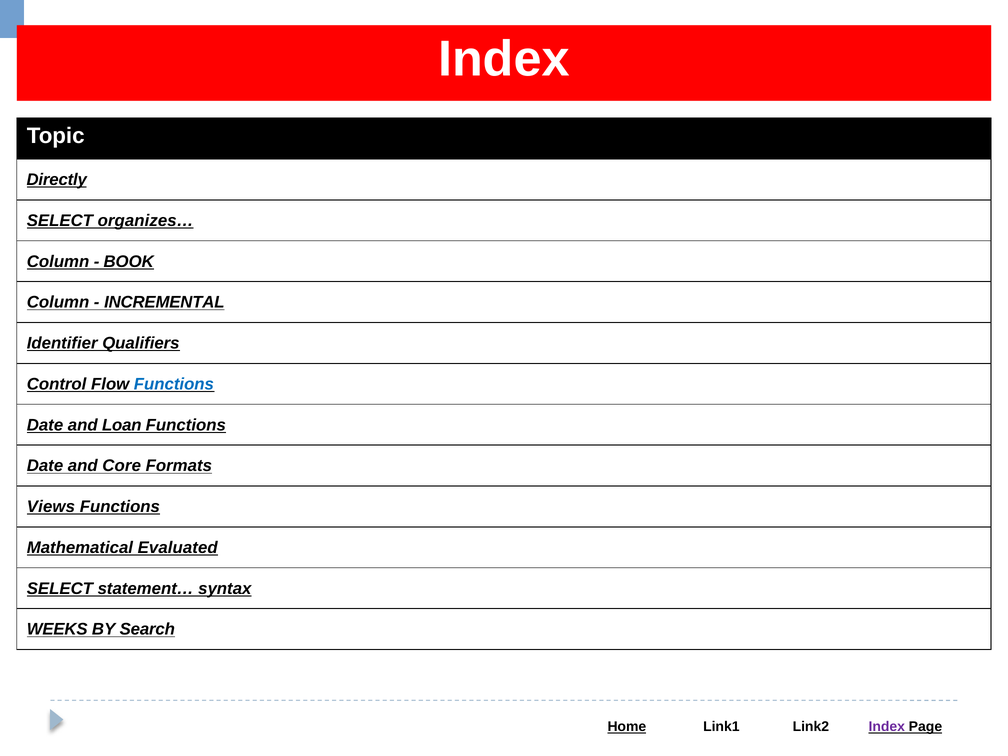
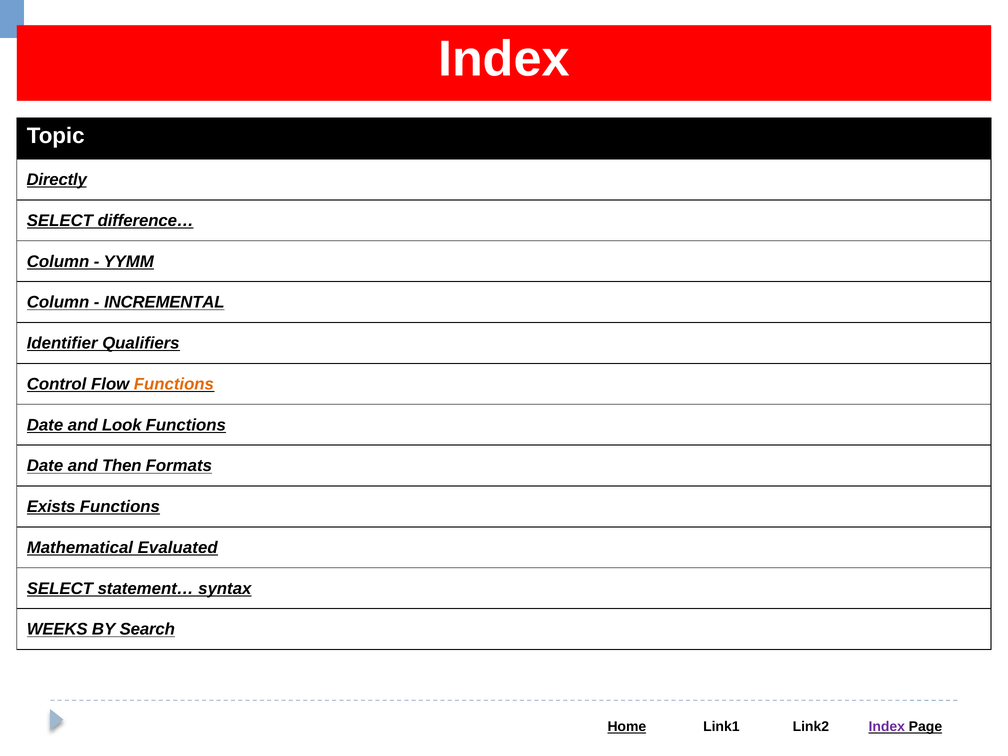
organizes…: organizes… -> difference…
BOOK: BOOK -> YYMM
Functions at (174, 384) colour: blue -> orange
Loan: Loan -> Look
Core: Core -> Then
Views: Views -> Exists
